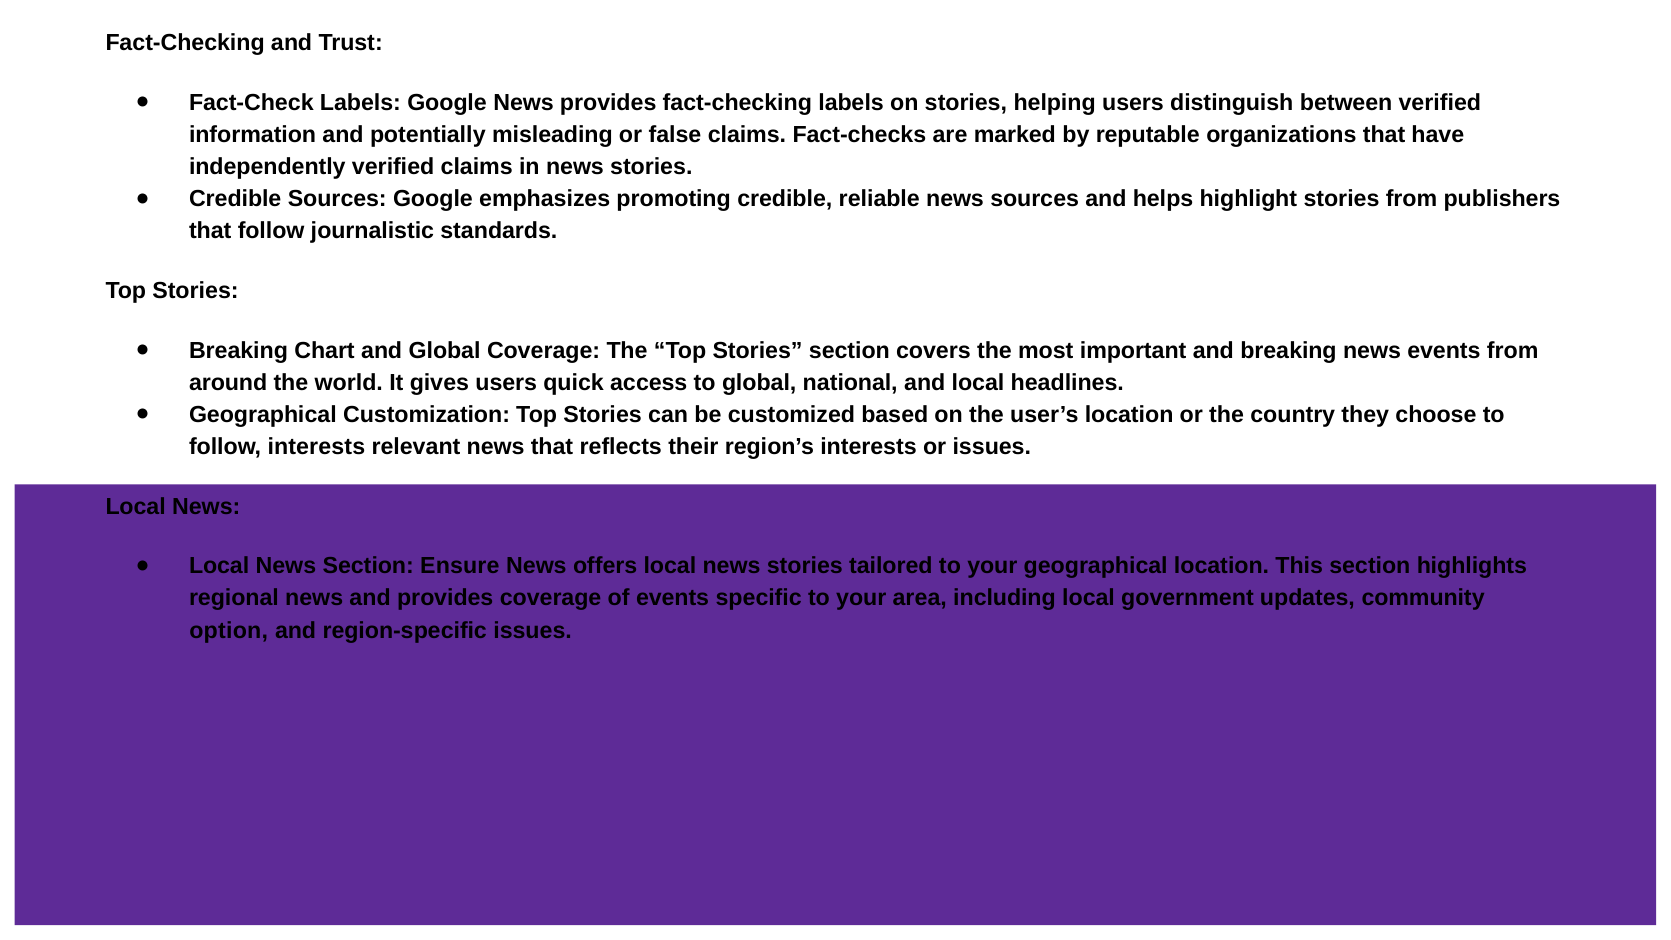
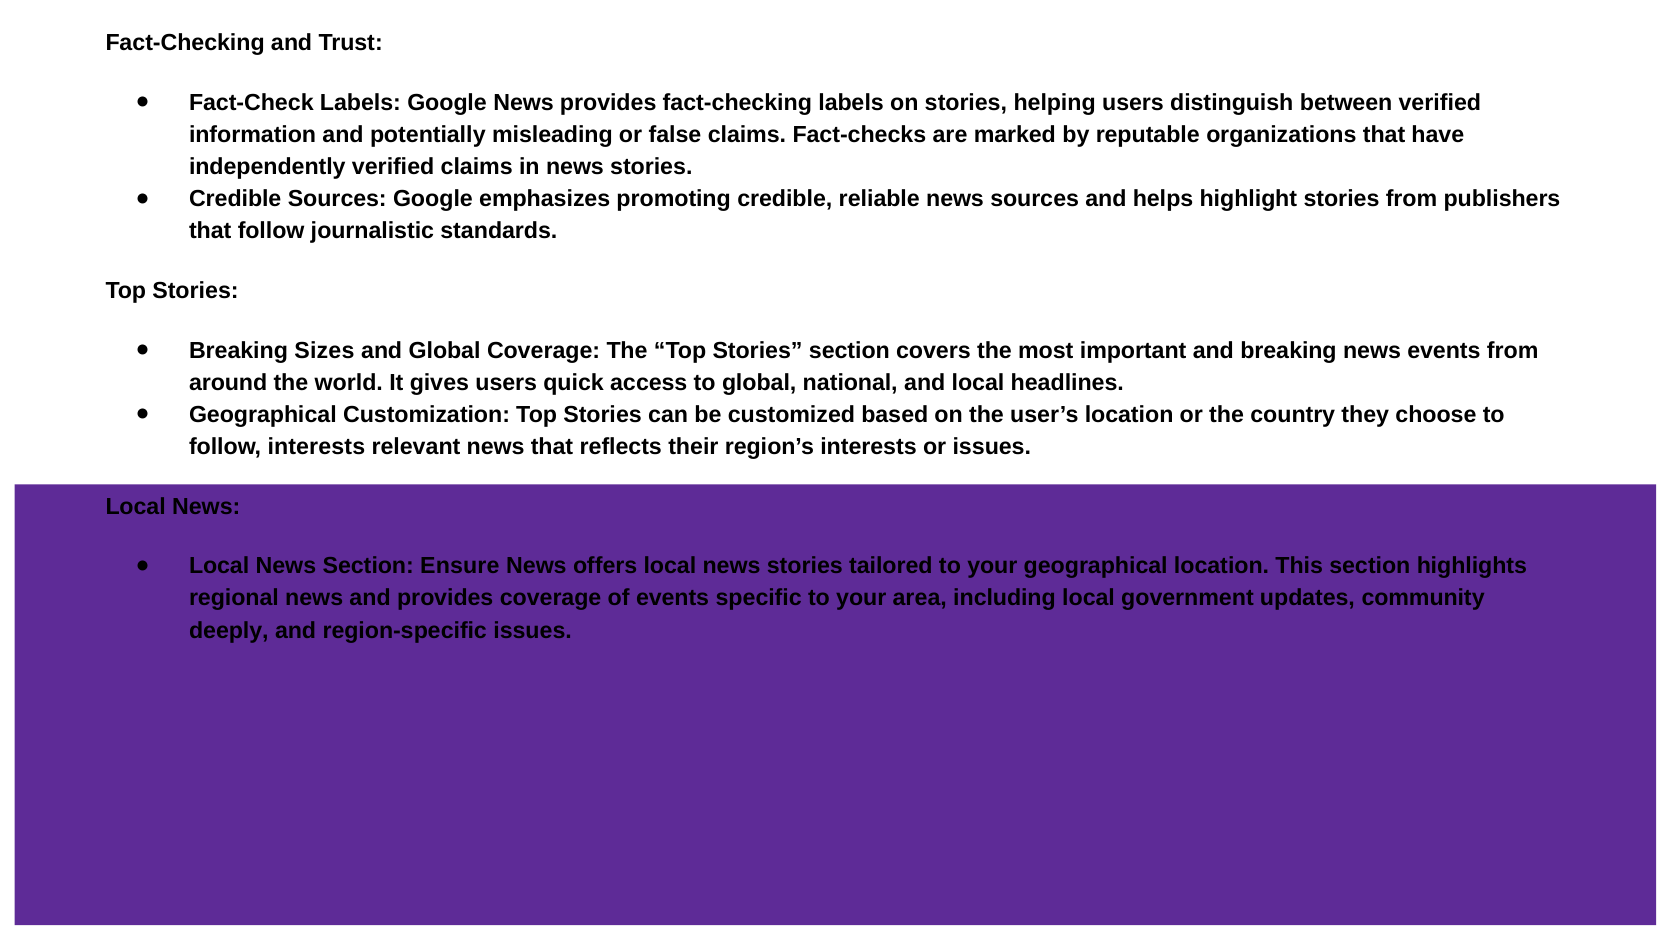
Chart: Chart -> Sizes
option: option -> deeply
